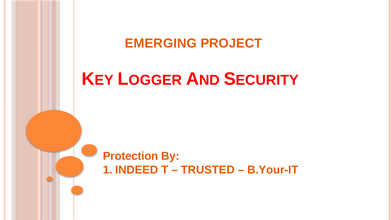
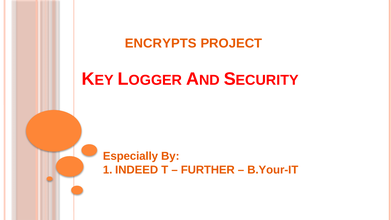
EMERGING: EMERGING -> ENCRYPTS
Protection: Protection -> Especially
TRUSTED: TRUSTED -> FURTHER
